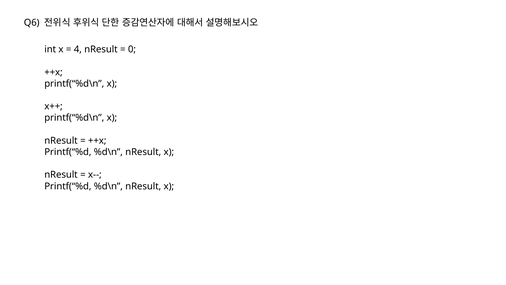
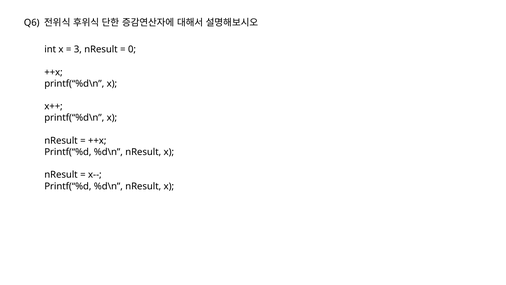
4: 4 -> 3
